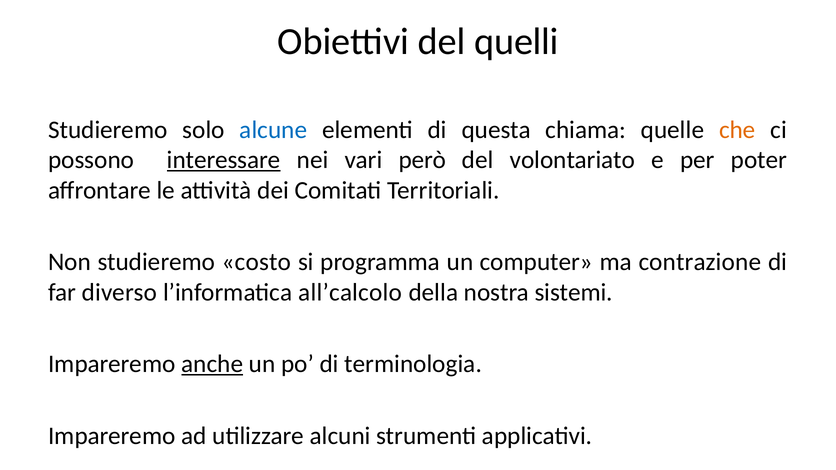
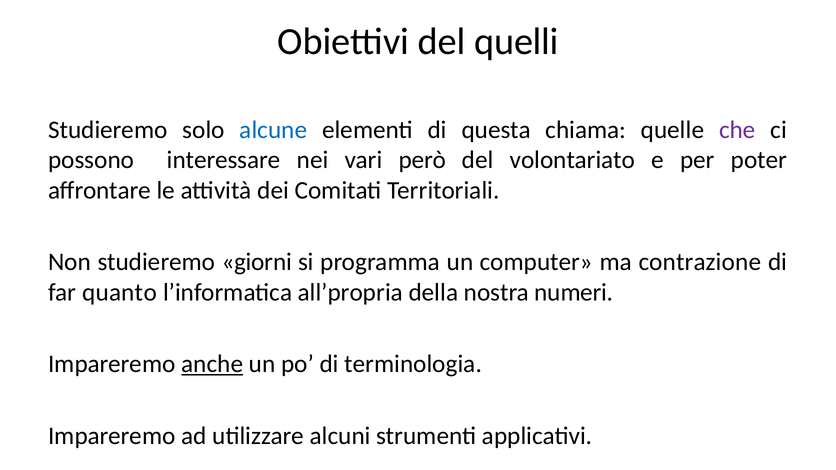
che colour: orange -> purple
interessare underline: present -> none
costo: costo -> giorni
diverso: diverso -> quanto
all’calcolo: all’calcolo -> all’propria
sistemi: sistemi -> numeri
